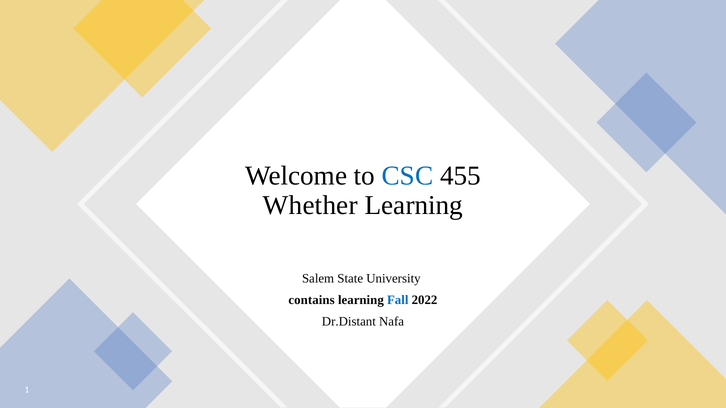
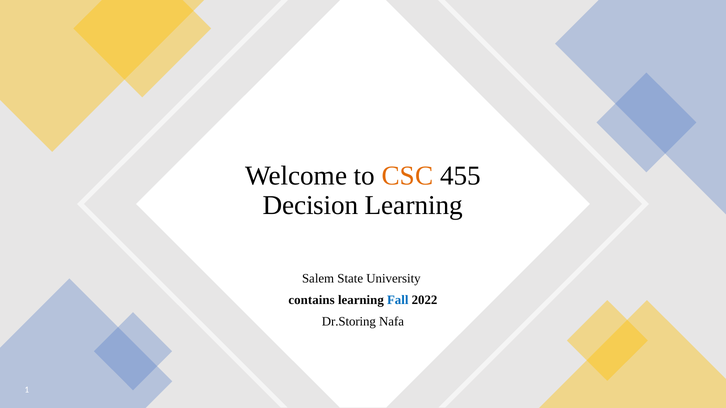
CSC colour: blue -> orange
Whether: Whether -> Decision
Dr.Distant: Dr.Distant -> Dr.Storing
